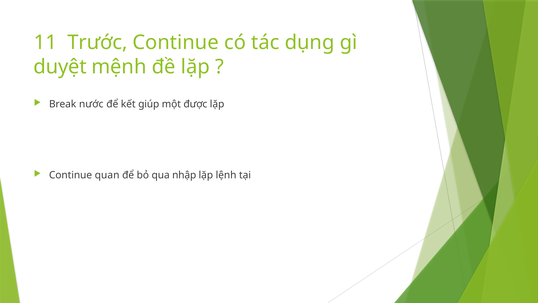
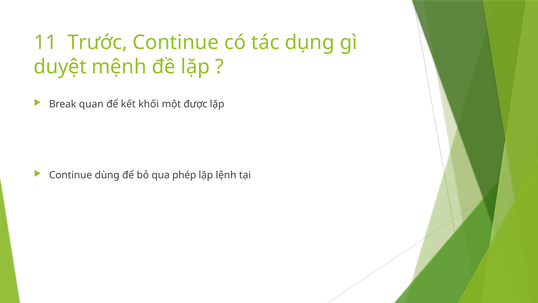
nước: nước -> quan
giúp: giúp -> khối
quan: quan -> dùng
nhập: nhập -> phép
